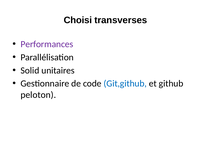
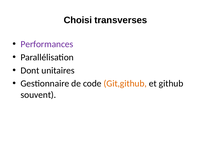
Solid: Solid -> Dont
Git,github colour: blue -> orange
peloton: peloton -> souvent
